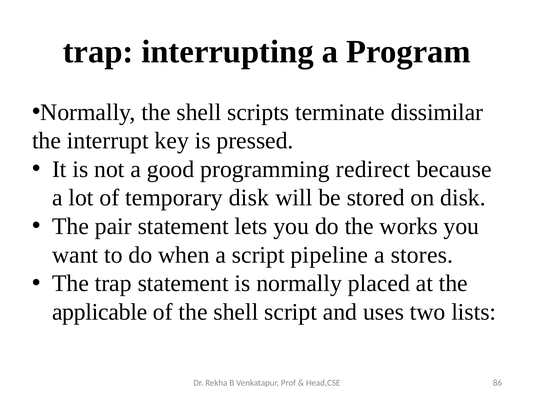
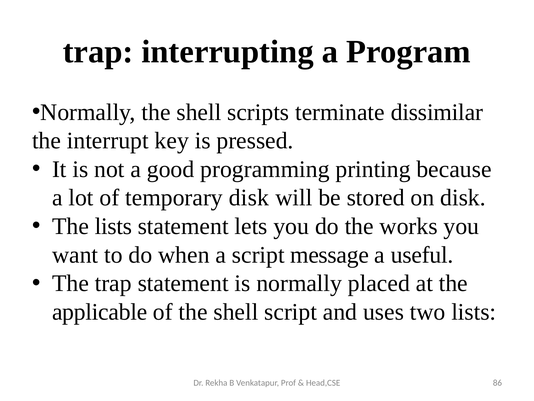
redirect: redirect -> printing
The pair: pair -> lists
pipeline: pipeline -> message
stores: stores -> useful
